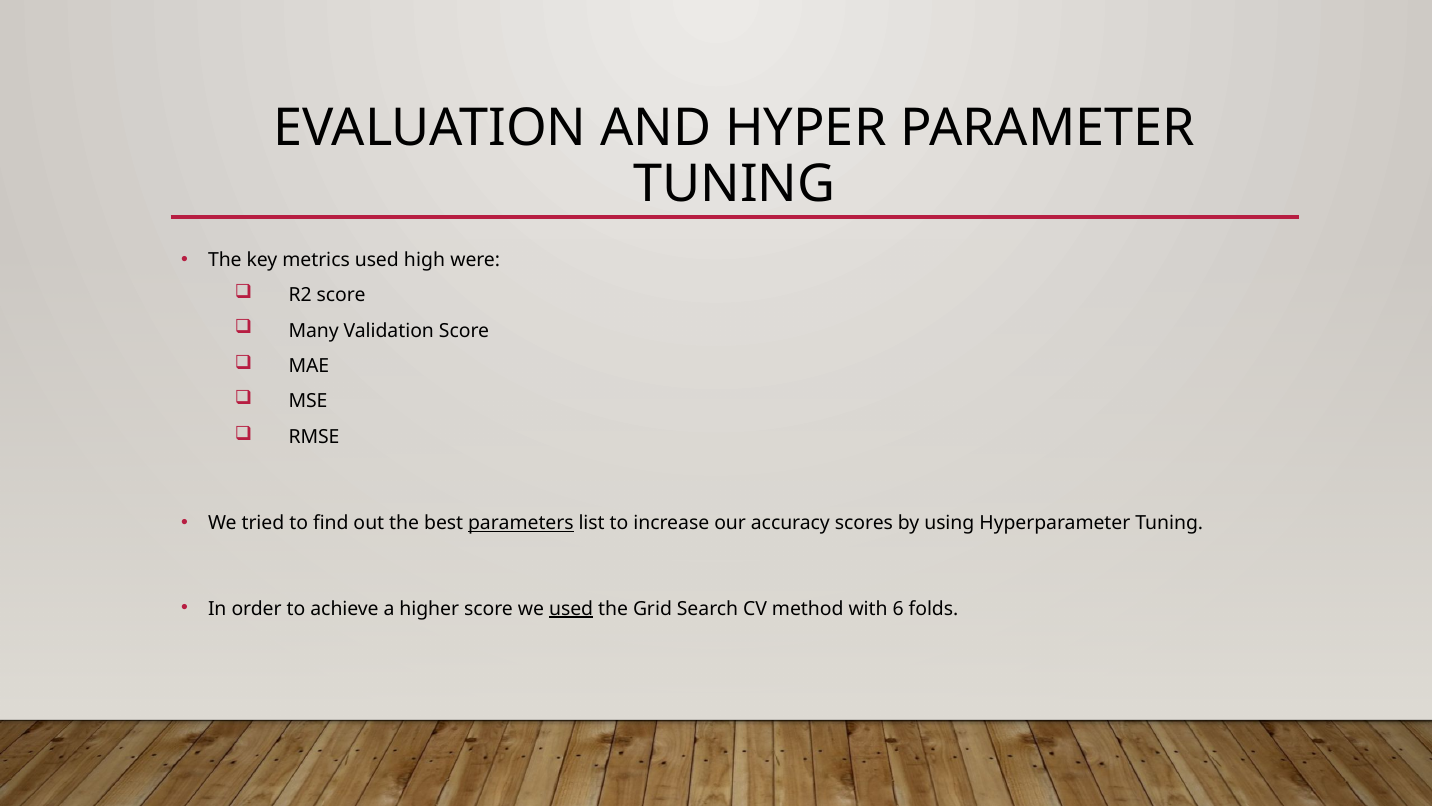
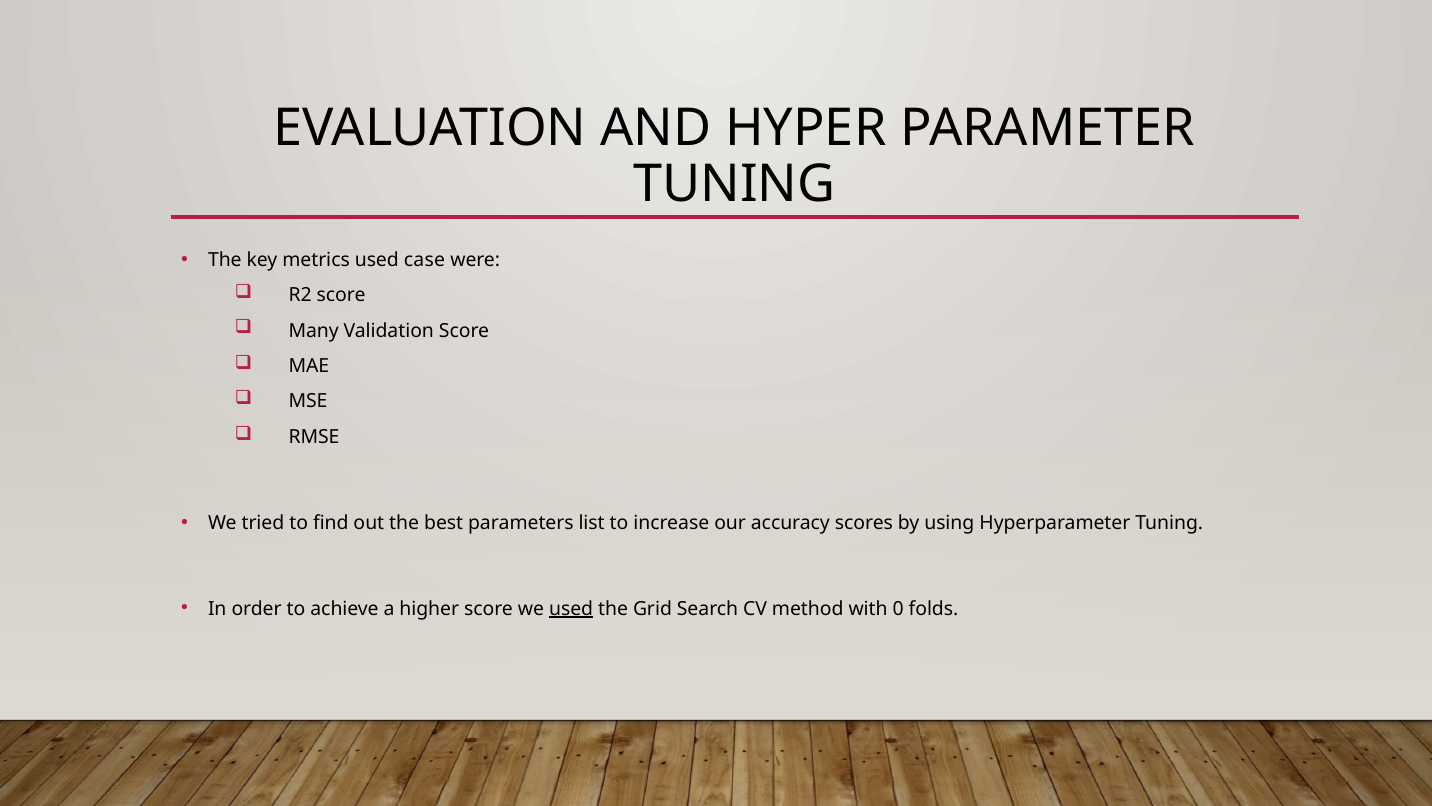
high: high -> case
parameters underline: present -> none
6: 6 -> 0
